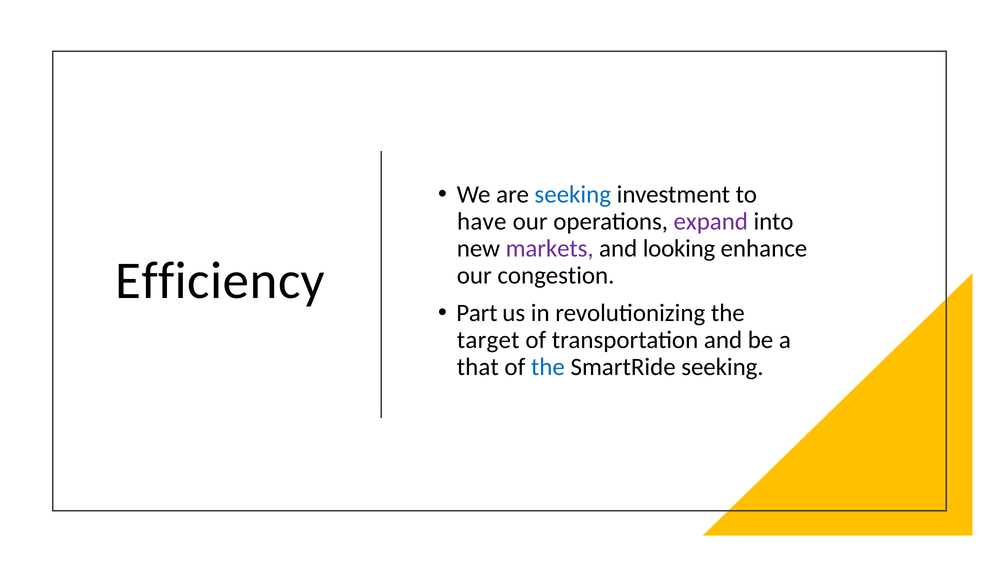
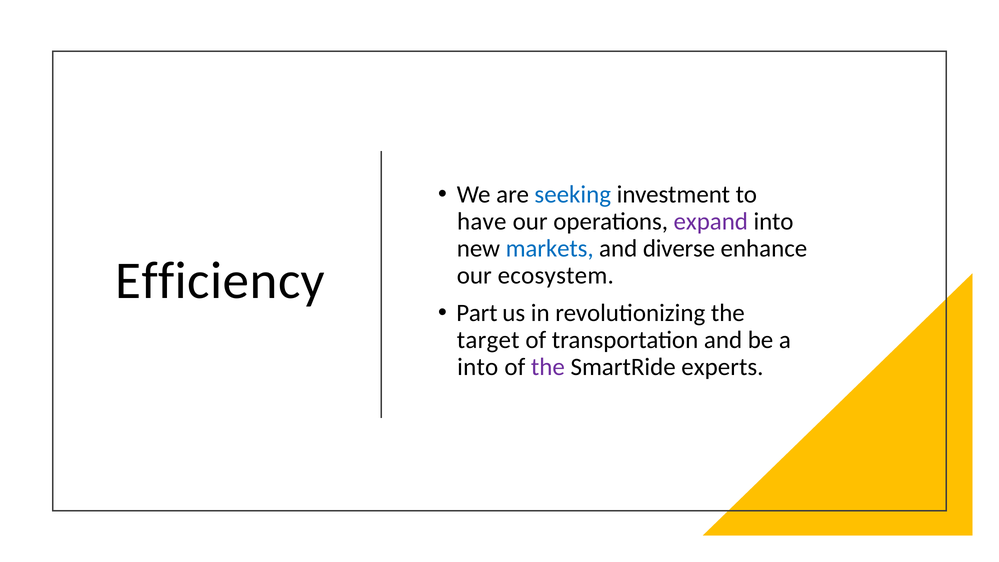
markets colour: purple -> blue
looking: looking -> diverse
congestion: congestion -> ecosystem
that at (478, 367): that -> into
the at (548, 367) colour: blue -> purple
SmartRide seeking: seeking -> experts
